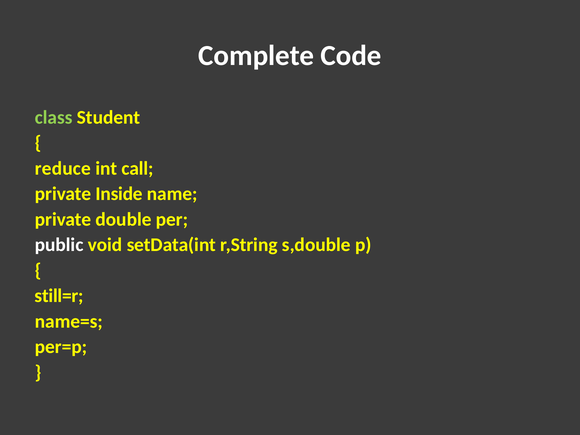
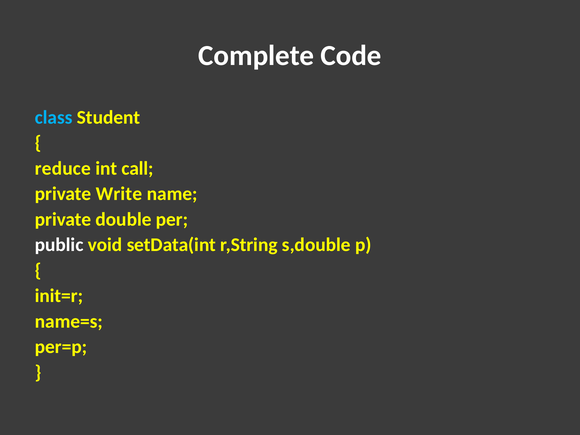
class colour: light green -> light blue
Inside: Inside -> Write
still=r: still=r -> init=r
